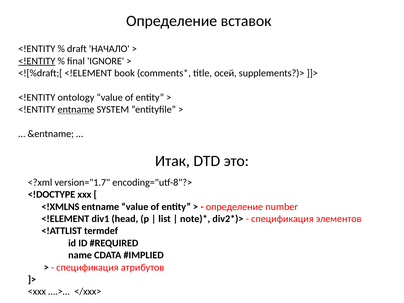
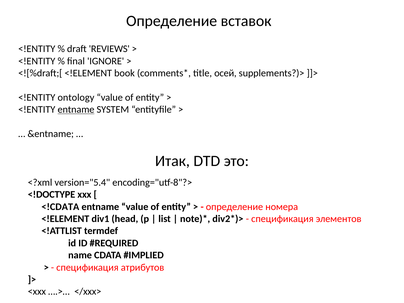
НАЧАЛО: НАЧАЛО -> REVIEWS
<!ENTITY at (37, 61) underline: present -> none
version="1.7: version="1.7 -> version="5.4
<!XMLNS: <!XMLNS -> <!CDATA
number: number -> номера
